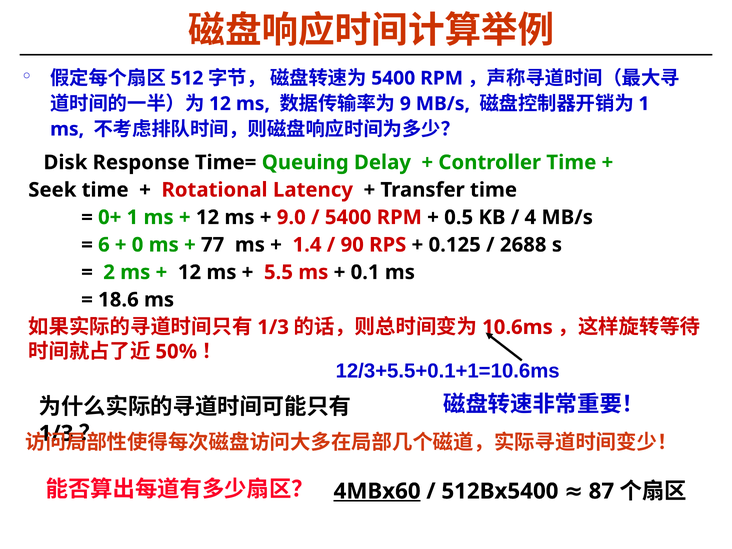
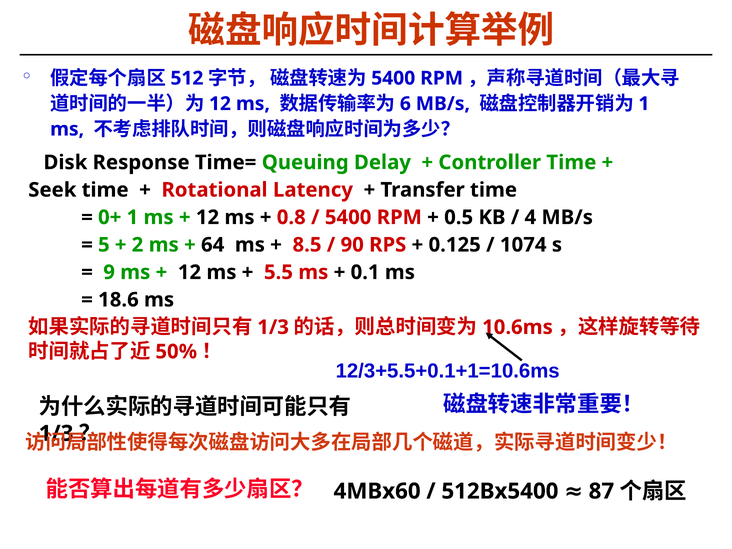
9: 9 -> 6
9.0: 9.0 -> 0.8
6: 6 -> 5
0: 0 -> 2
77: 77 -> 64
1.4: 1.4 -> 8.5
2688: 2688 -> 1074
2: 2 -> 9
4MBx60 underline: present -> none
